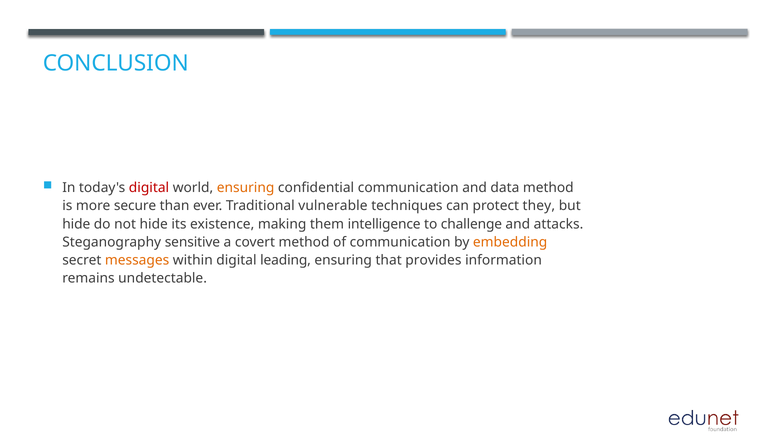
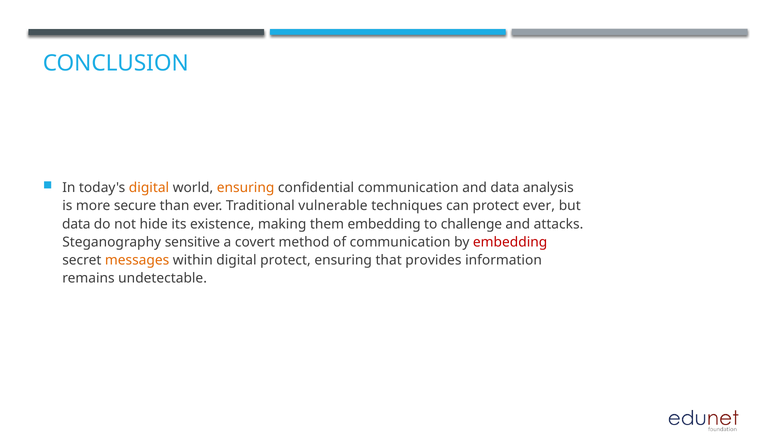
digital at (149, 188) colour: red -> orange
data method: method -> analysis
protect they: they -> ever
hide at (76, 224): hide -> data
them intelligence: intelligence -> embedding
embedding at (510, 242) colour: orange -> red
digital leading: leading -> protect
